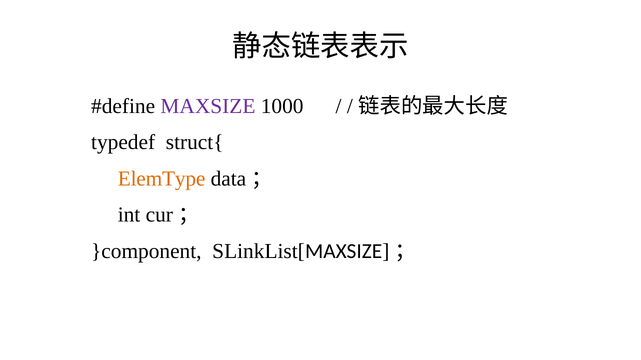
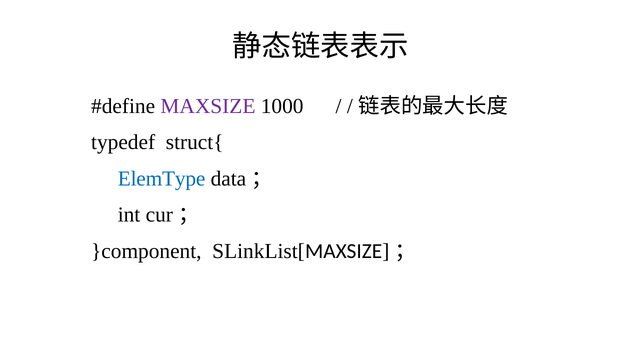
ElemType colour: orange -> blue
